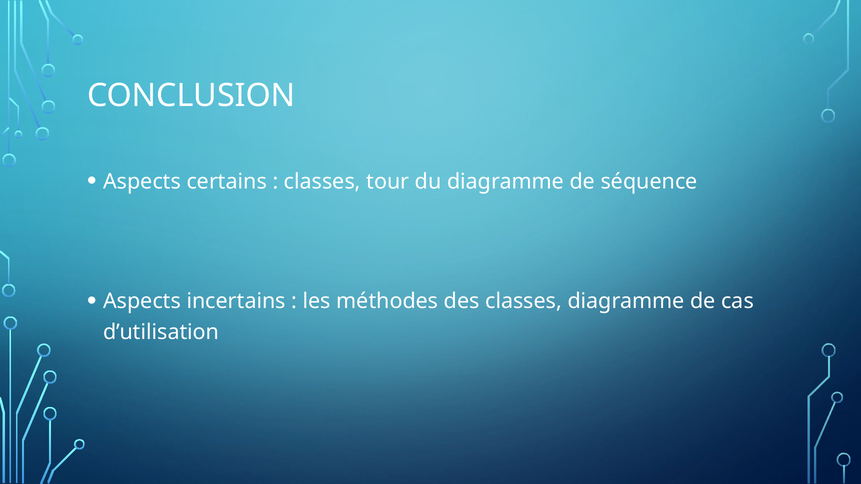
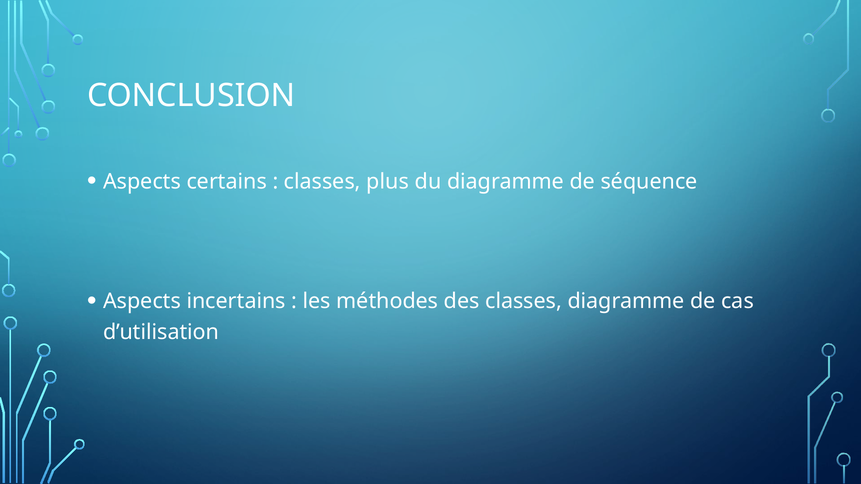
tour: tour -> plus
